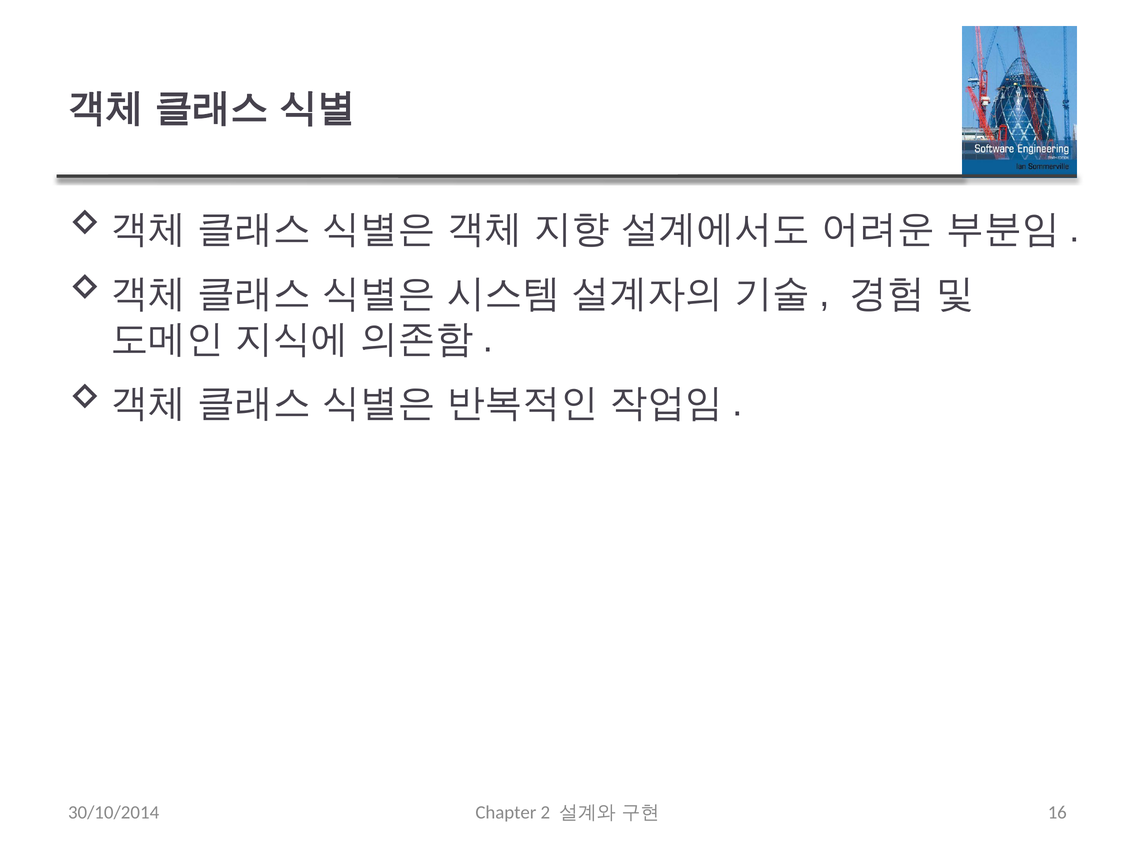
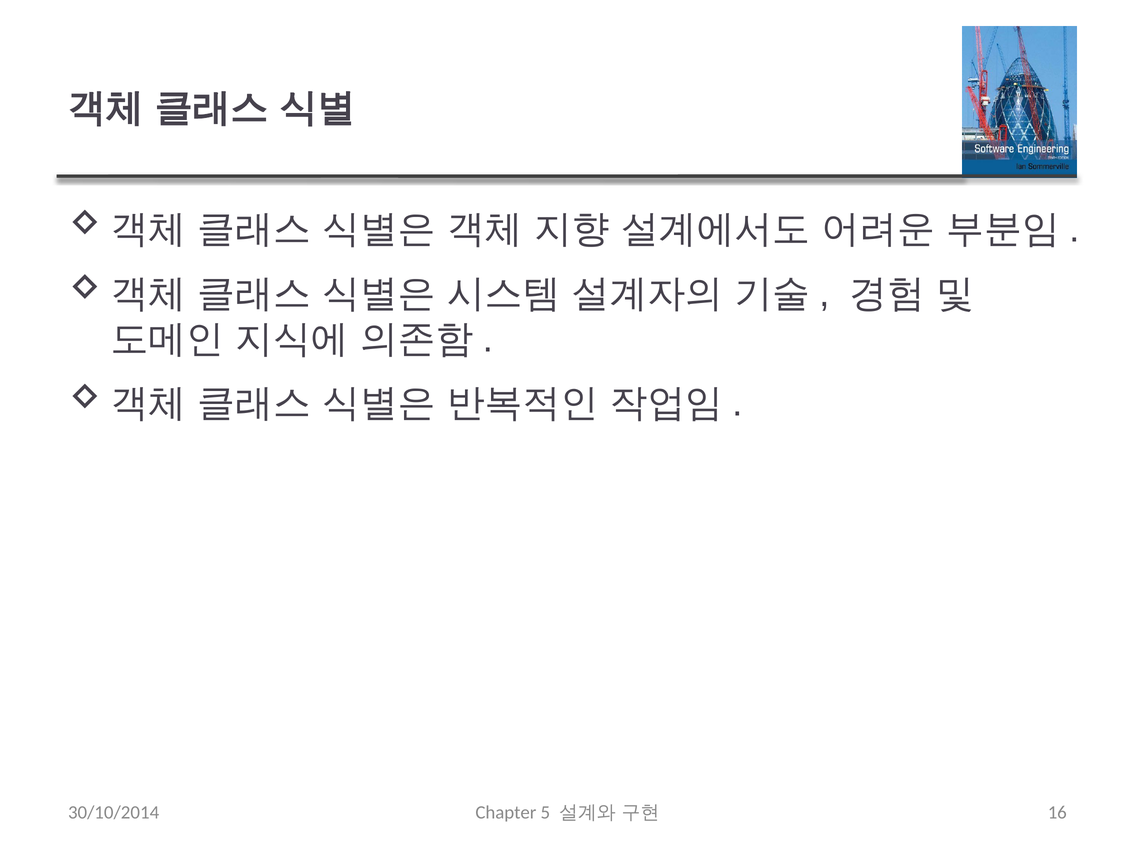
2: 2 -> 5
